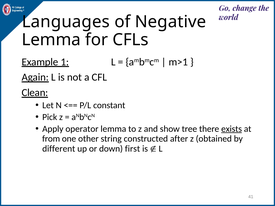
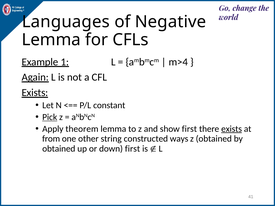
m>1: m>1 -> m>4
Clean at (35, 93): Clean -> Exists
Pick underline: none -> present
operator: operator -> theorem
show tree: tree -> first
after: after -> ways
different at (59, 149): different -> obtained
